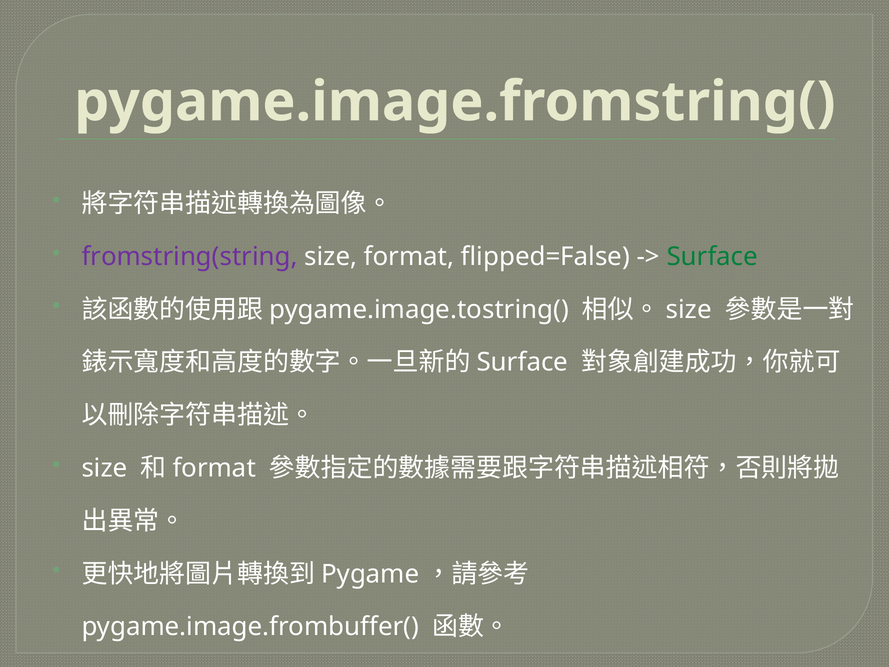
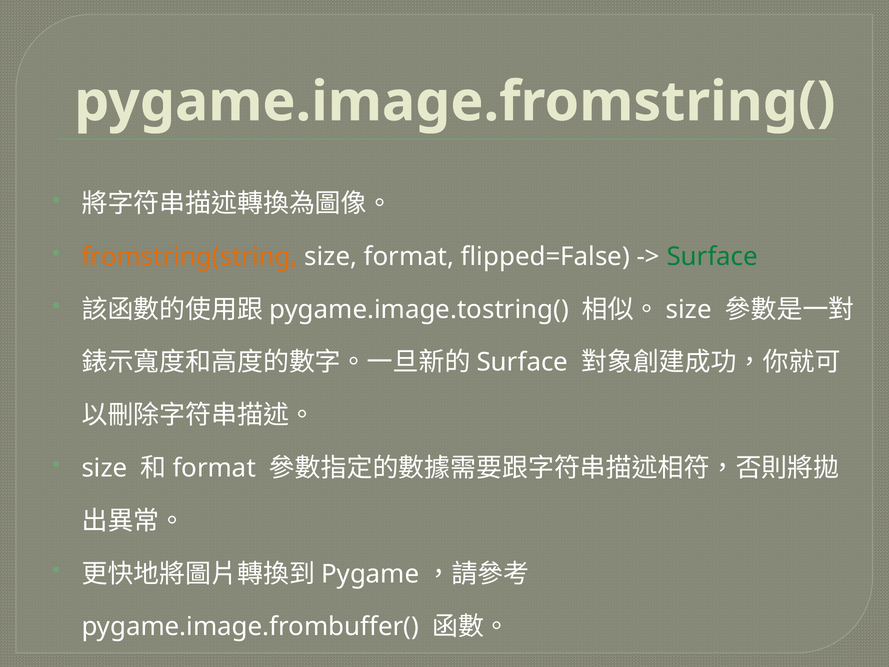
fromstring(string colour: purple -> orange
